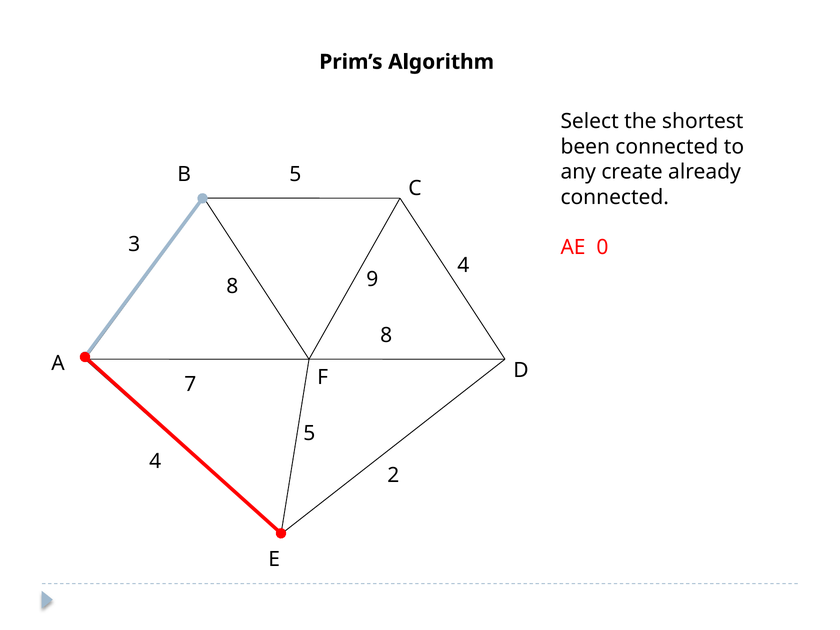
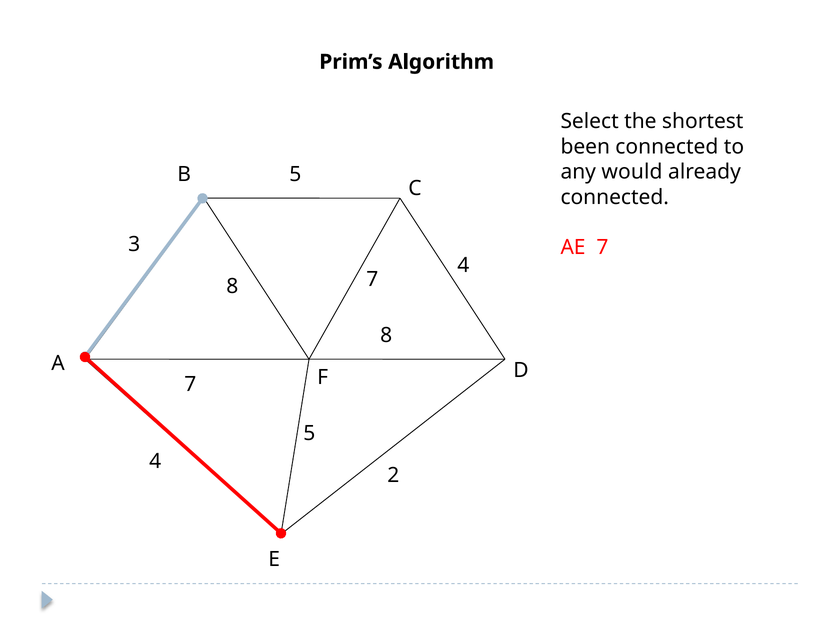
create: create -> would
AE 0: 0 -> 7
8 9: 9 -> 7
